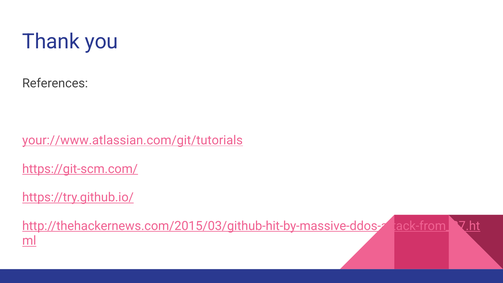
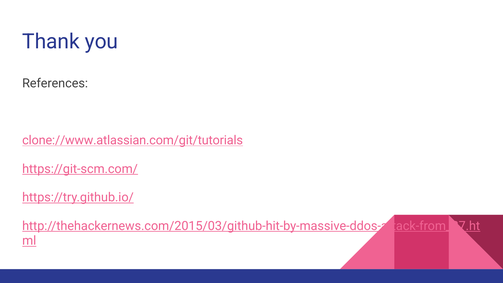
your://www.atlassian.com/git/tutorials: your://www.atlassian.com/git/tutorials -> clone://www.atlassian.com/git/tutorials
